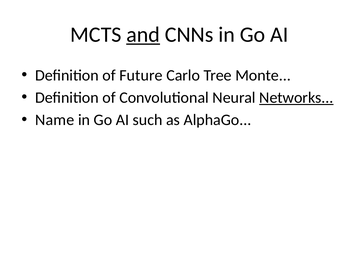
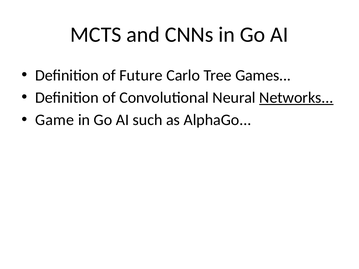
and underline: present -> none
Monte: Monte -> Games
Name: Name -> Game
